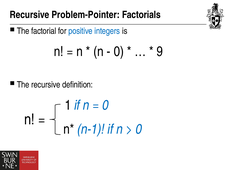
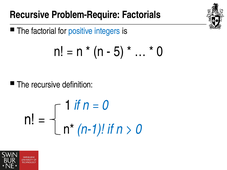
Problem-Pointer: Problem-Pointer -> Problem-Require
0 at (119, 52): 0 -> 5
9 at (160, 52): 9 -> 0
